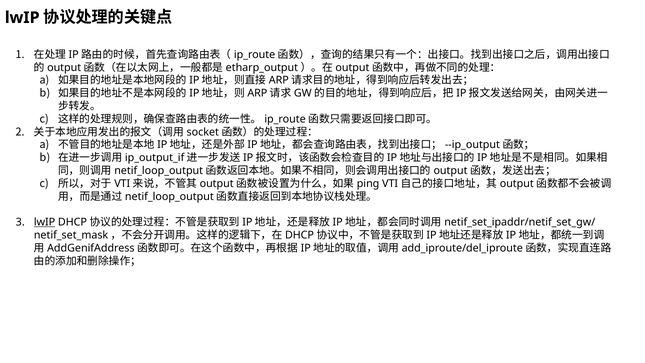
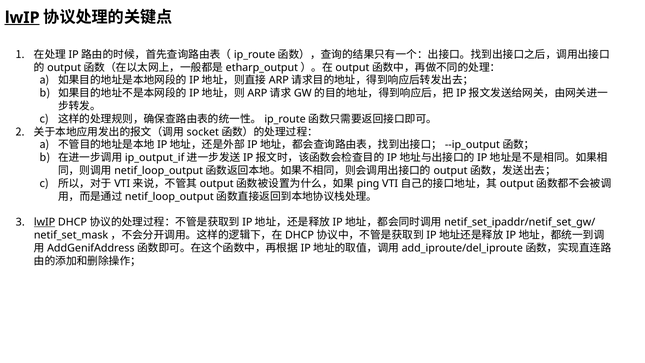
lwIP at (22, 18) underline: none -> present
